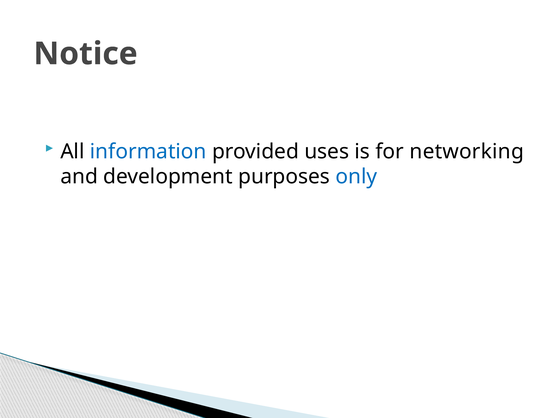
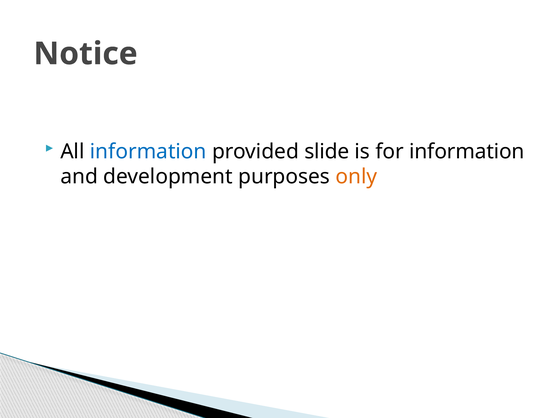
uses: uses -> slide
for networking: networking -> information
only colour: blue -> orange
